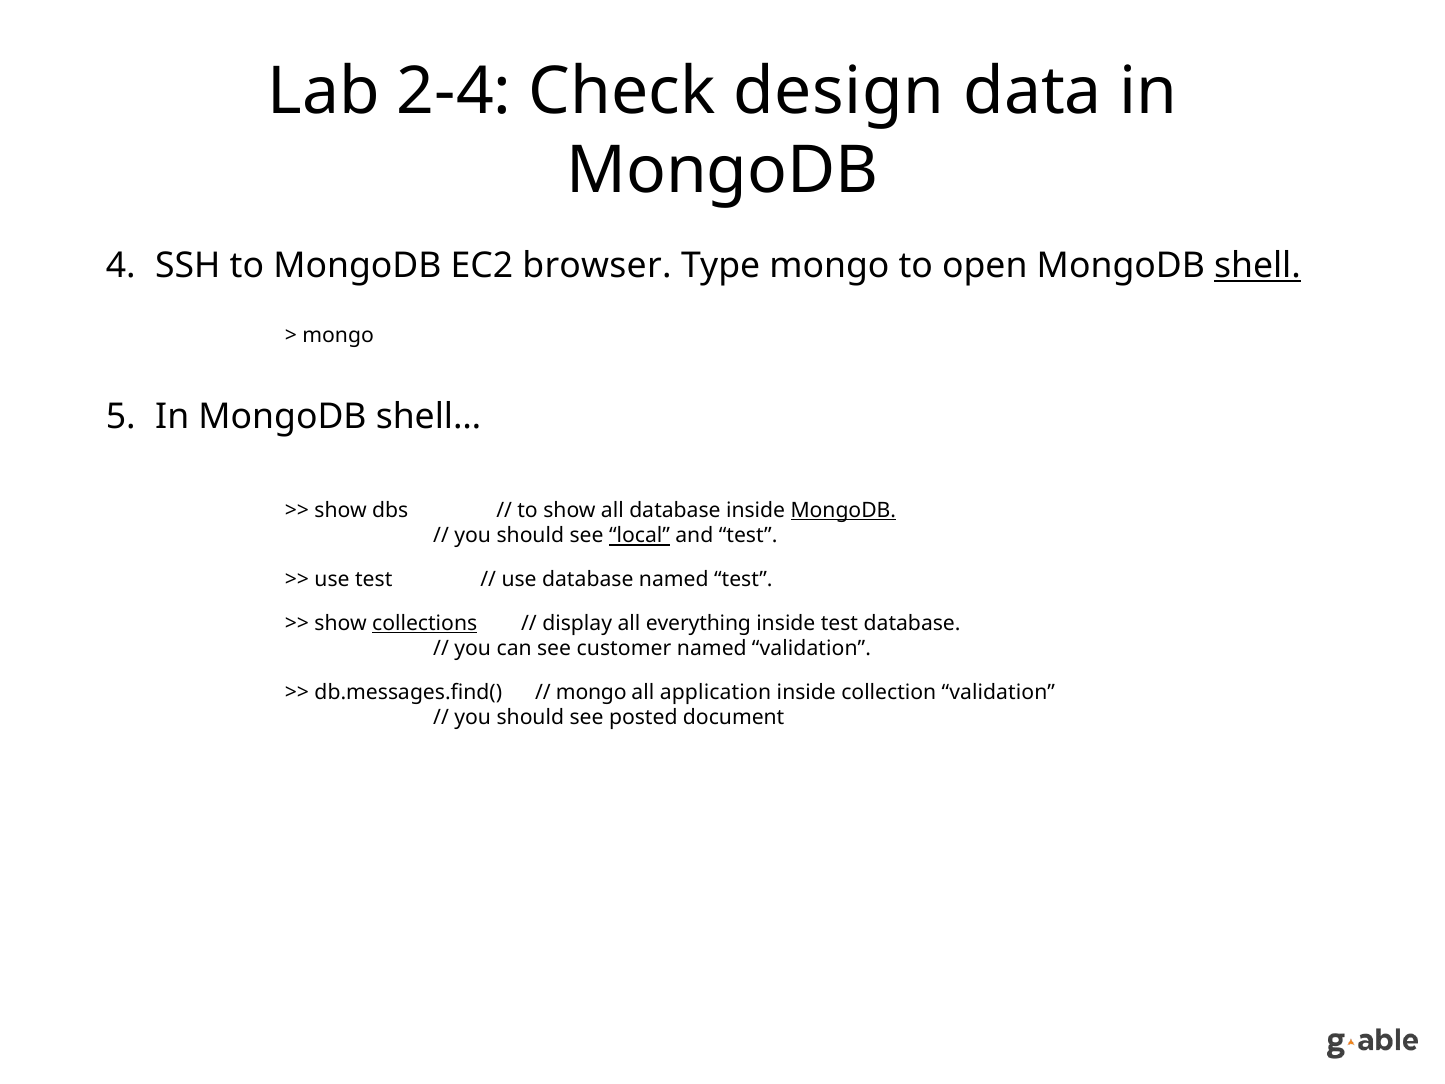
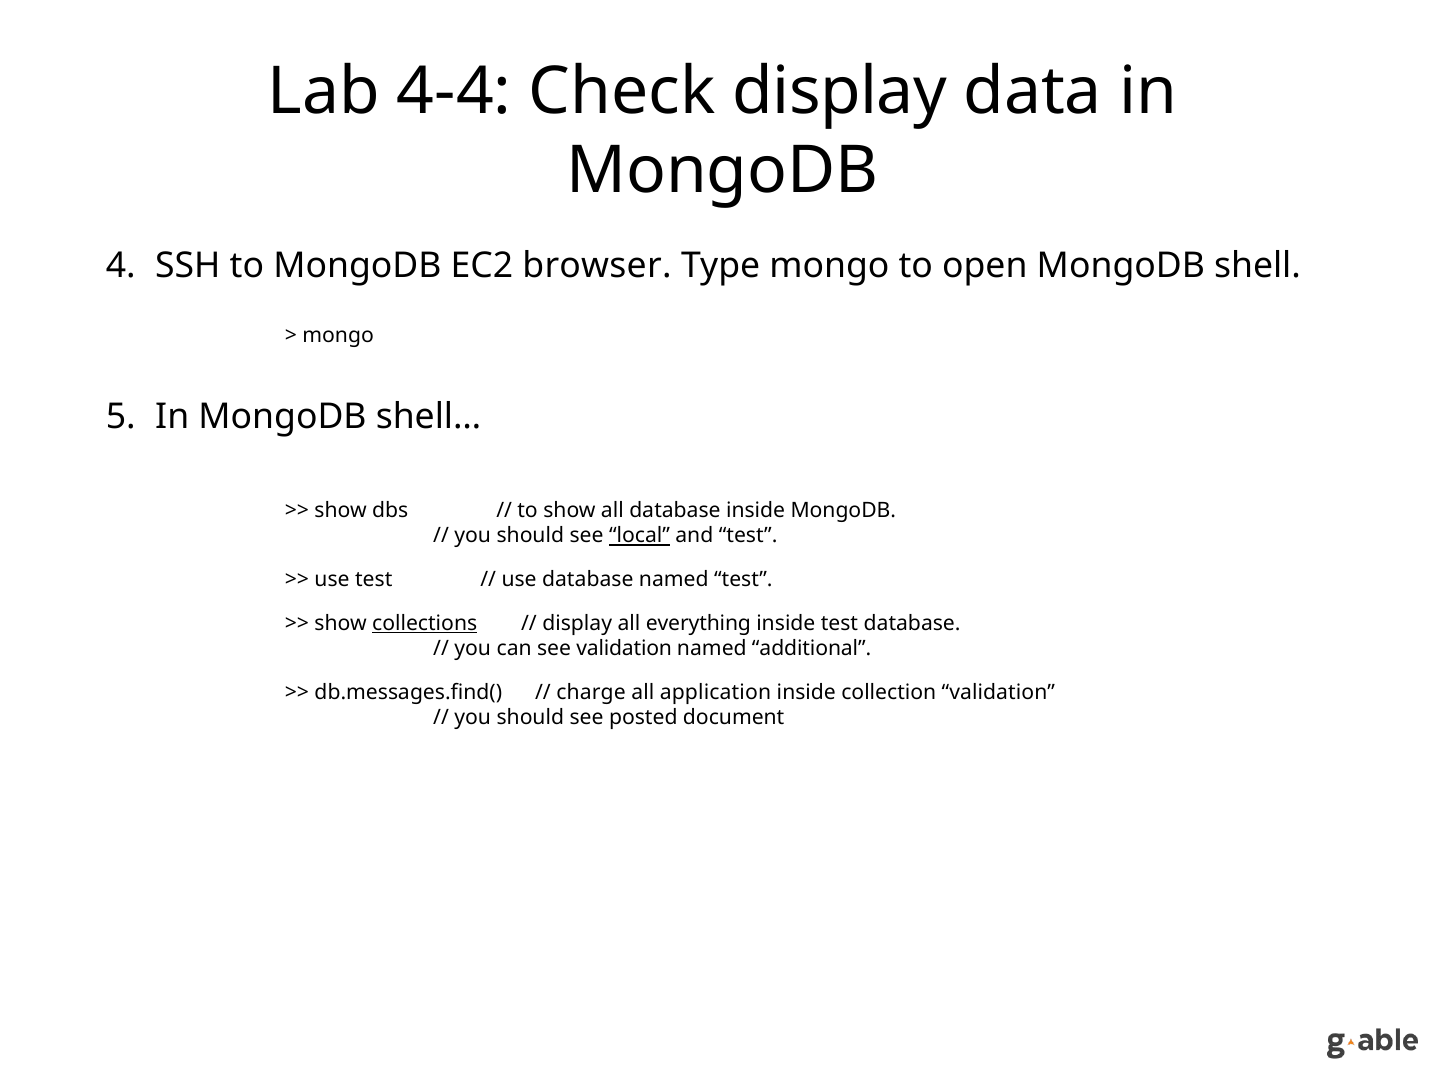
2-4: 2-4 -> 4-4
Check design: design -> display
shell underline: present -> none
MongoDB at (843, 510) underline: present -> none
see customer: customer -> validation
named validation: validation -> additional
mongo at (591, 692): mongo -> charge
